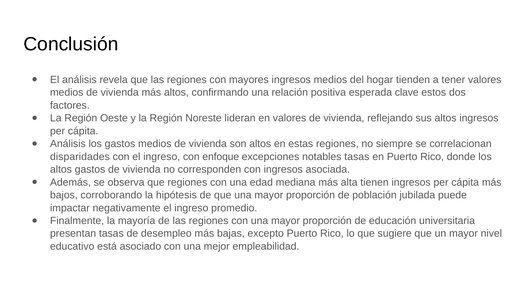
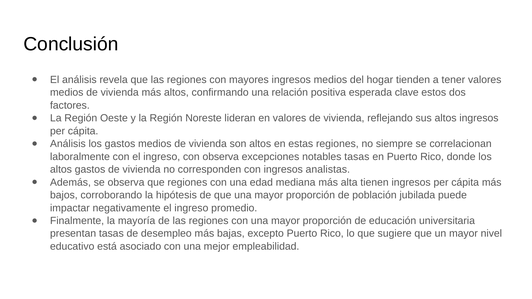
disparidades: disparidades -> laboralmente
con enfoque: enfoque -> observa
asociada: asociada -> analistas
